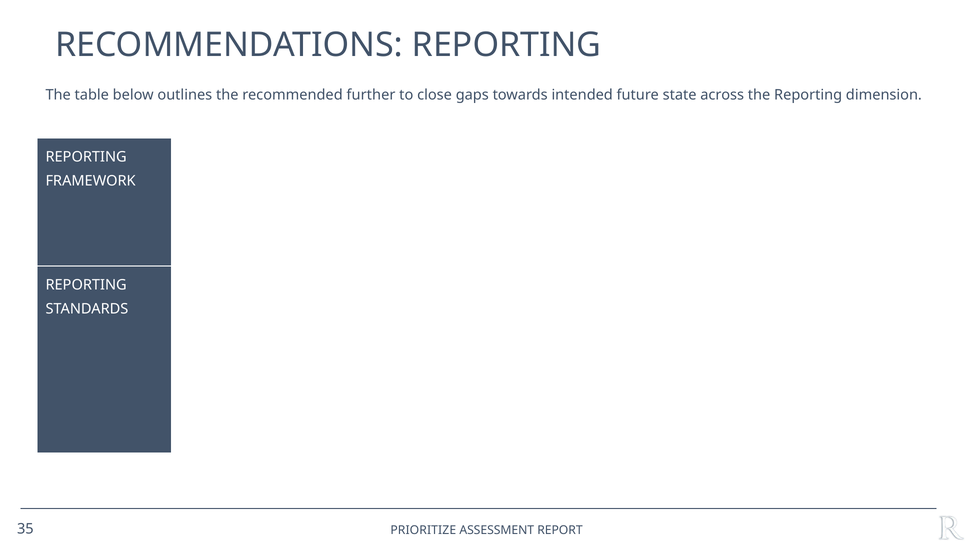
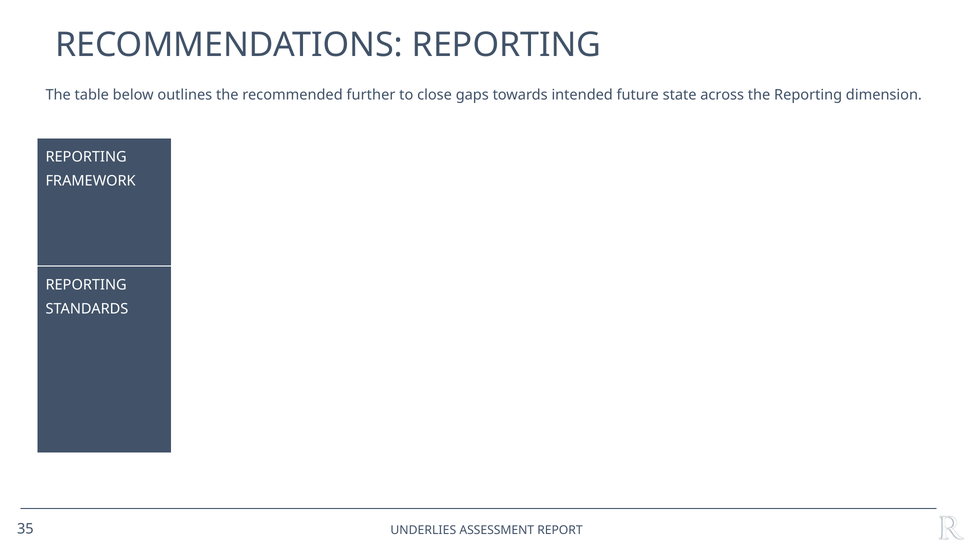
PRIORITIZE: PRIORITIZE -> UNDERLIES
